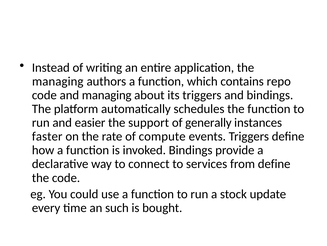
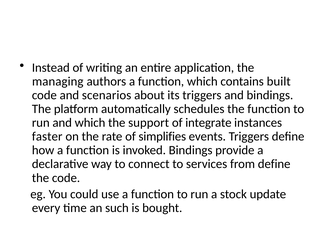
repo: repo -> built
and managing: managing -> scenarios
and easier: easier -> which
generally: generally -> integrate
compute: compute -> simplifies
